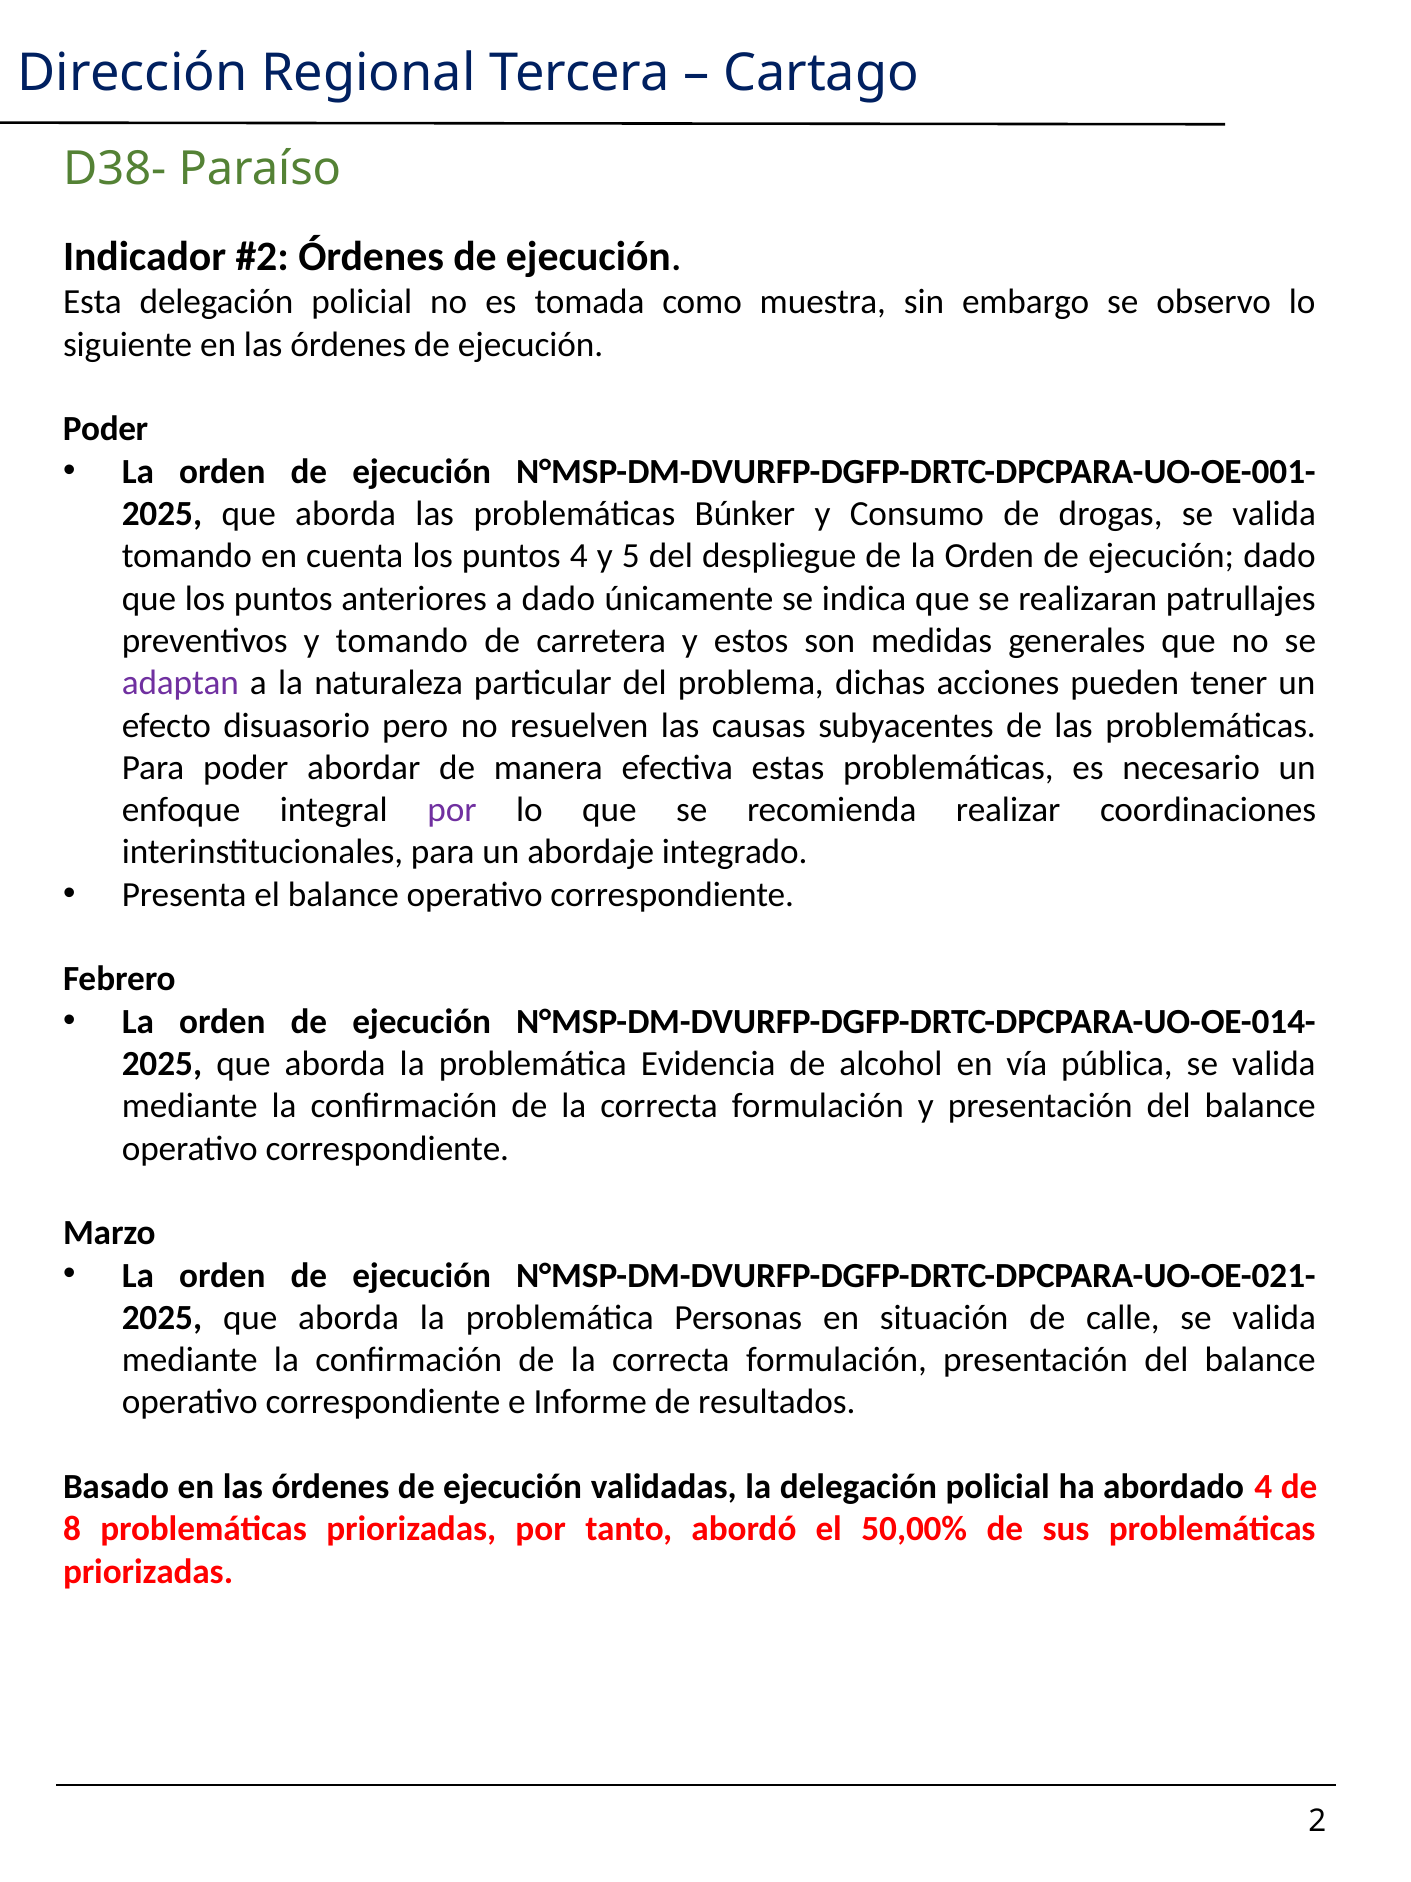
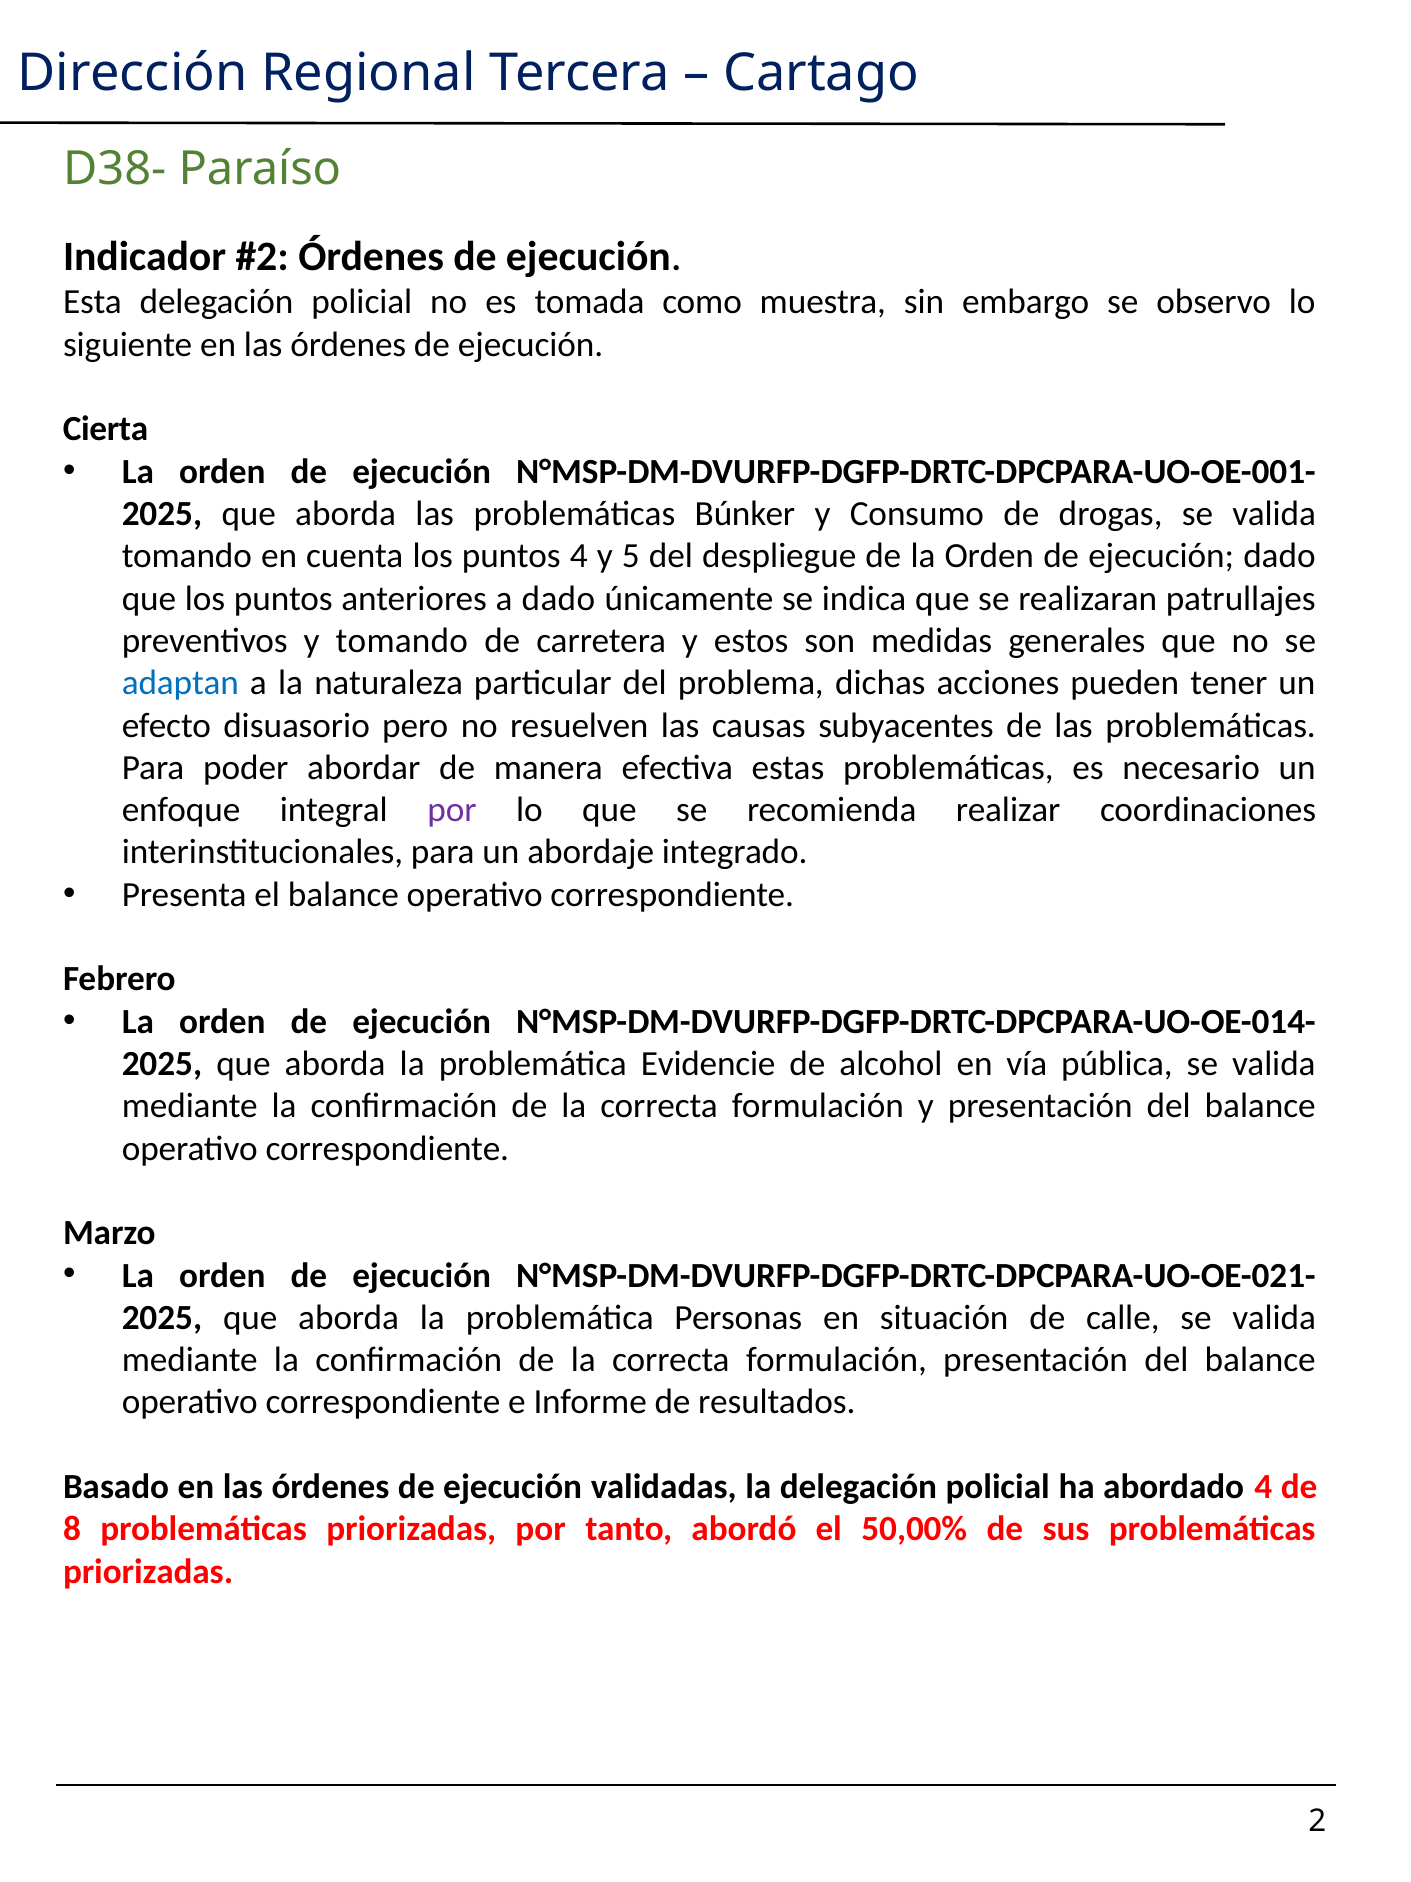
Poder at (105, 429): Poder -> Cierta
adaptan colour: purple -> blue
Evidencia: Evidencia -> Evidencie
